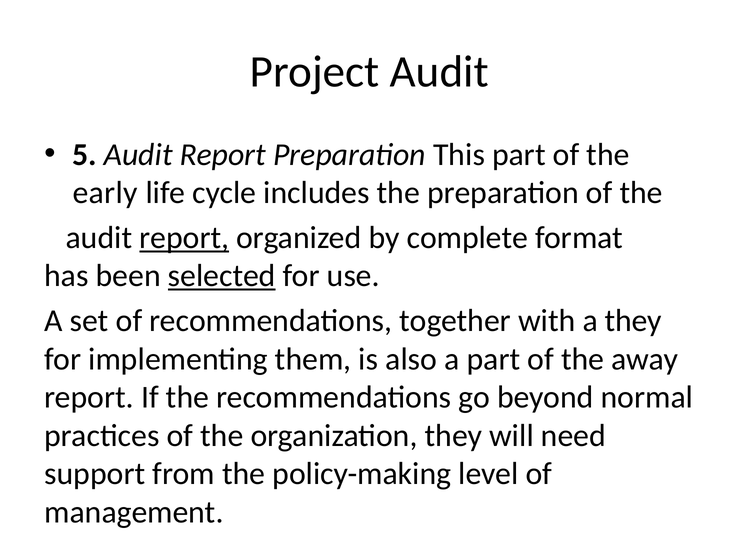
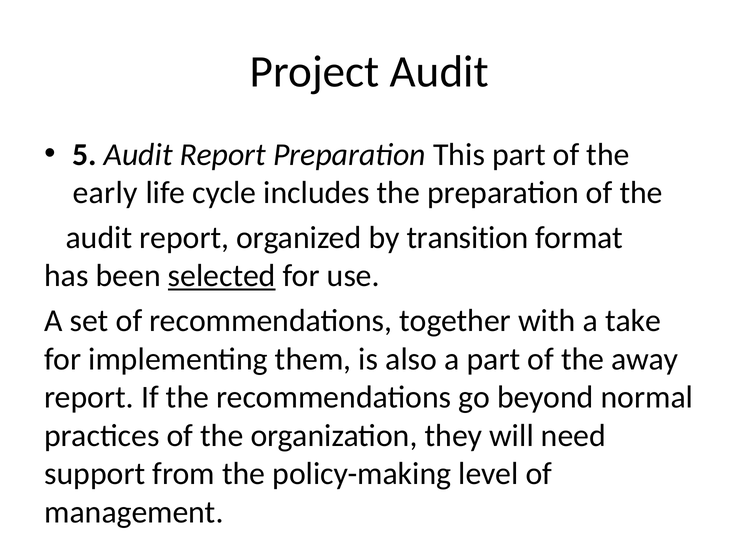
report at (184, 237) underline: present -> none
complete: complete -> transition
a they: they -> take
